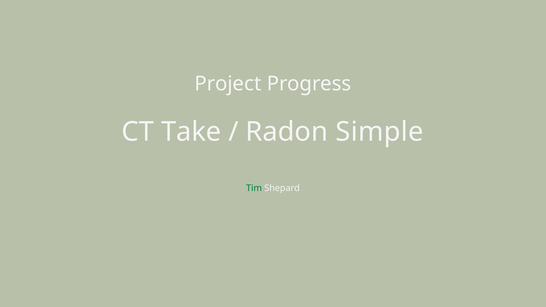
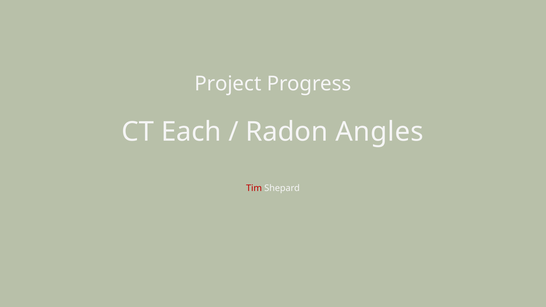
Take: Take -> Each
Simple: Simple -> Angles
Tim colour: green -> red
